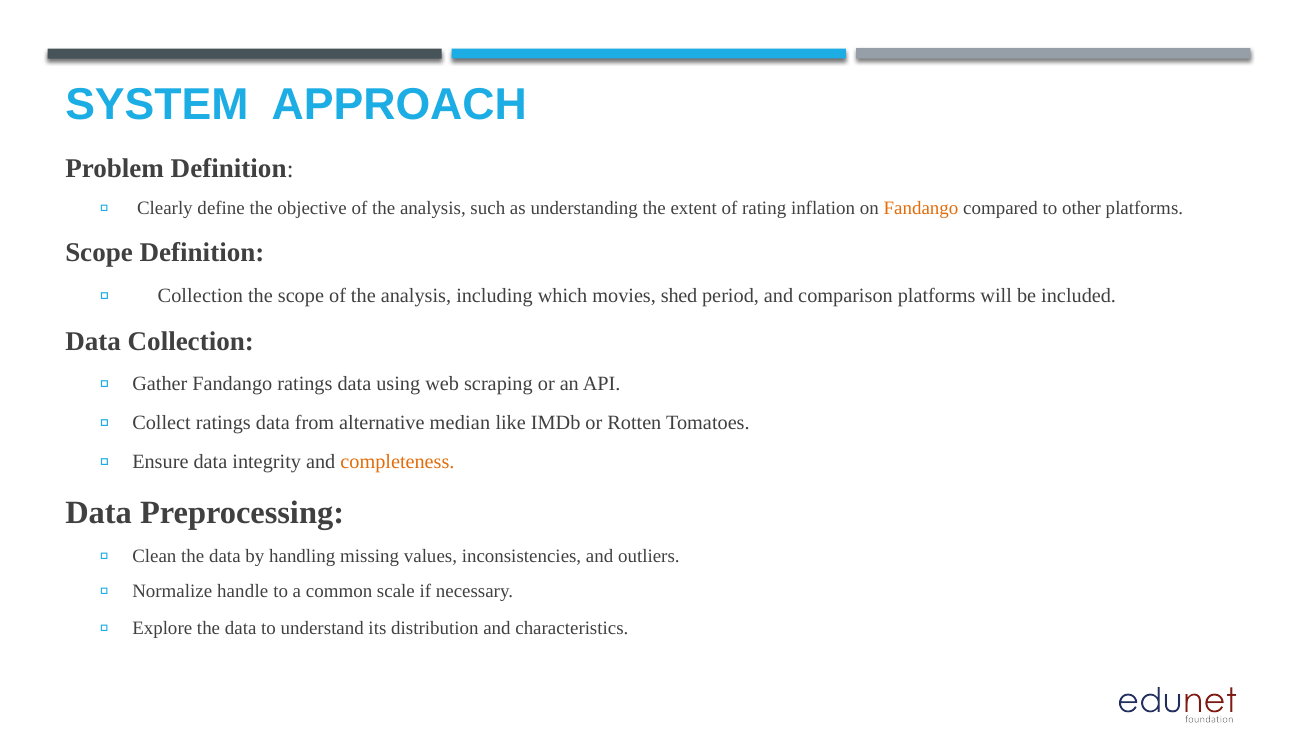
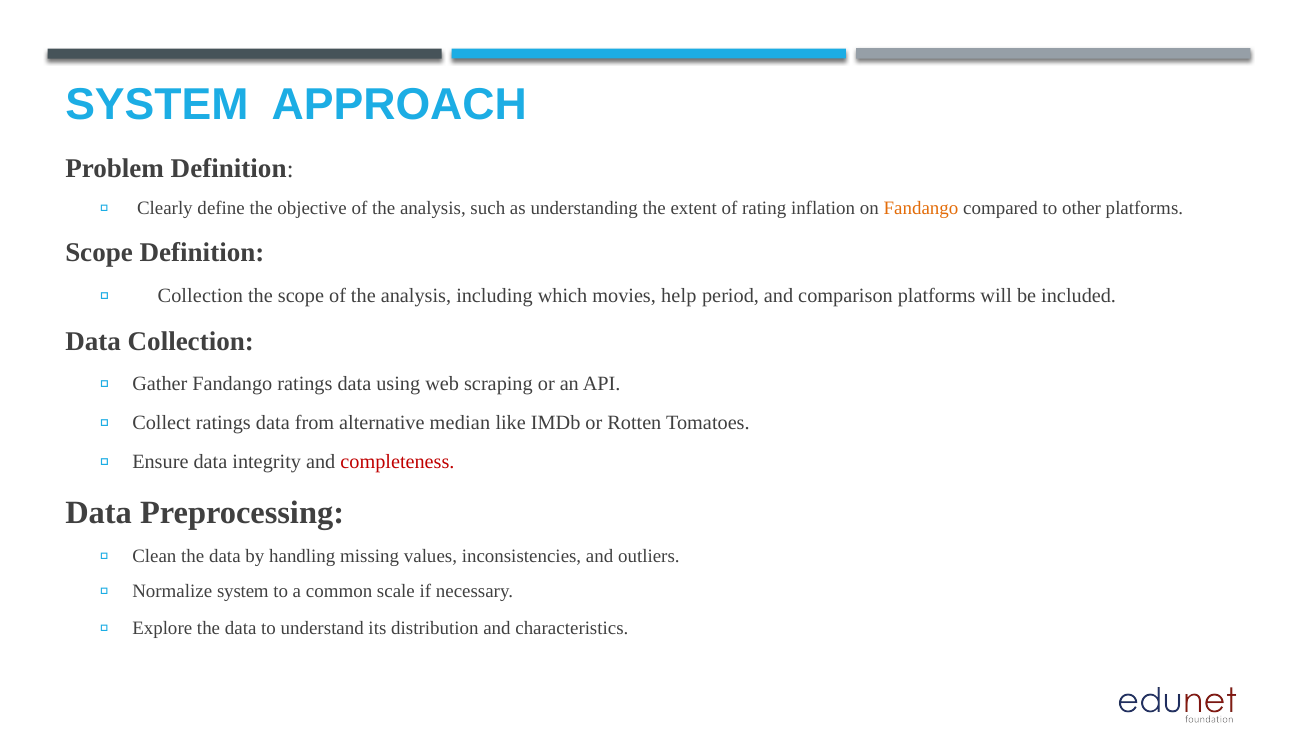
shed: shed -> help
completeness colour: orange -> red
Normalize handle: handle -> system
